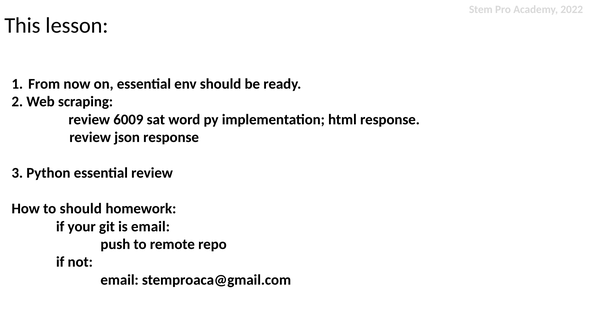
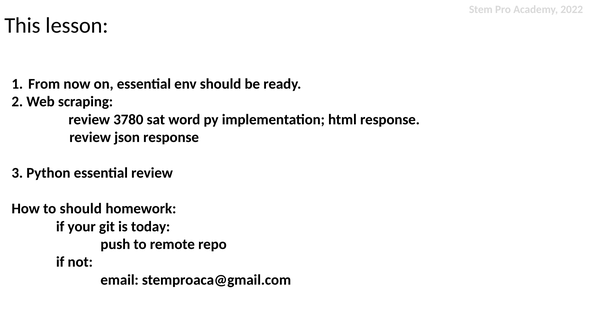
6009: 6009 -> 3780
is email: email -> today
